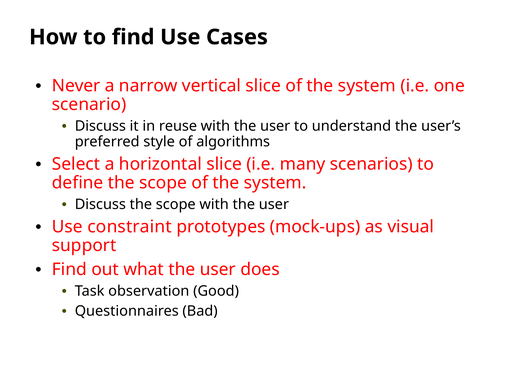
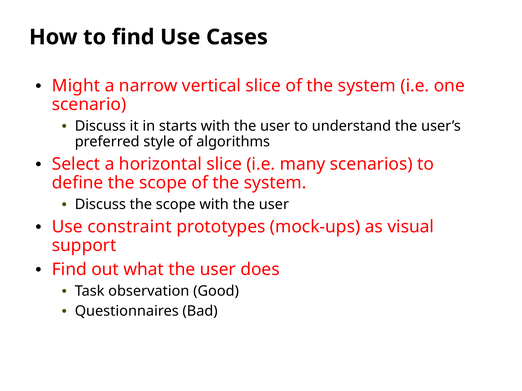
Never: Never -> Might
reuse: reuse -> starts
